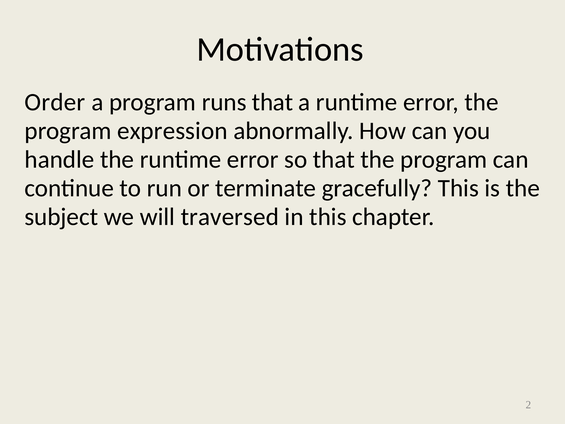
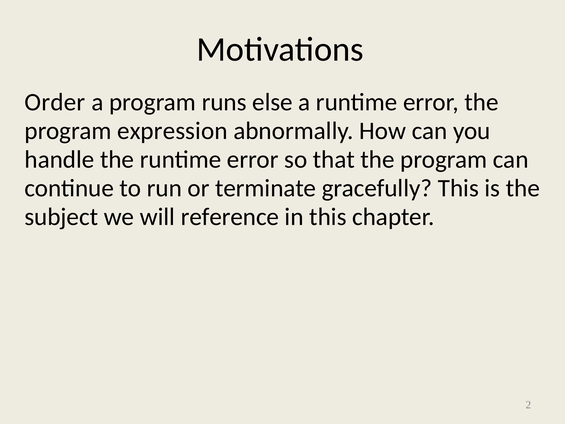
runs that: that -> else
traversed: traversed -> reference
